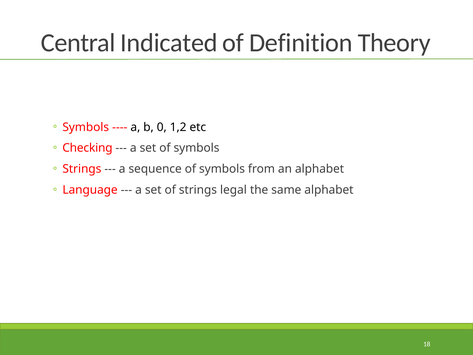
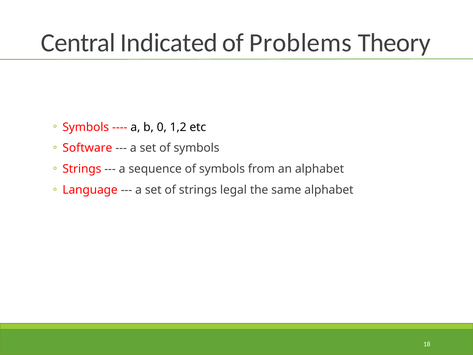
Definition: Definition -> Problems
Checking: Checking -> Software
